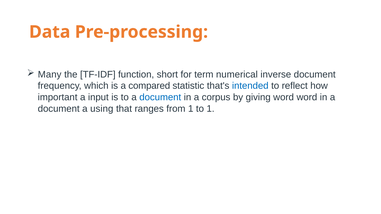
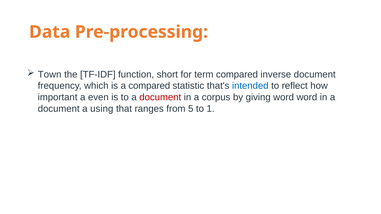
Many: Many -> Town
term numerical: numerical -> compared
input: input -> even
document at (160, 97) colour: blue -> red
from 1: 1 -> 5
